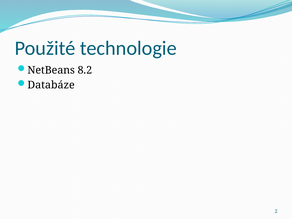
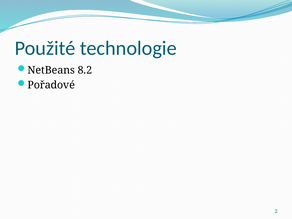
Databáze: Databáze -> Pořadové
